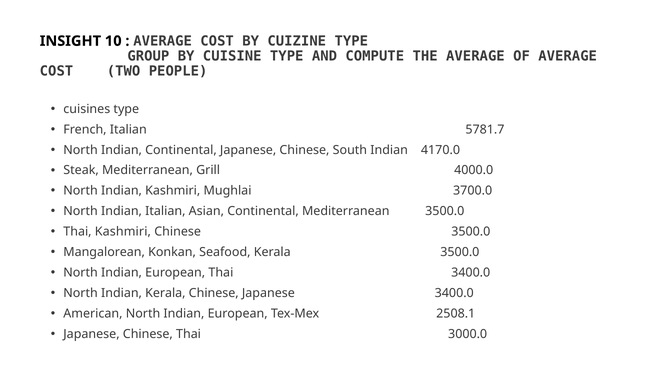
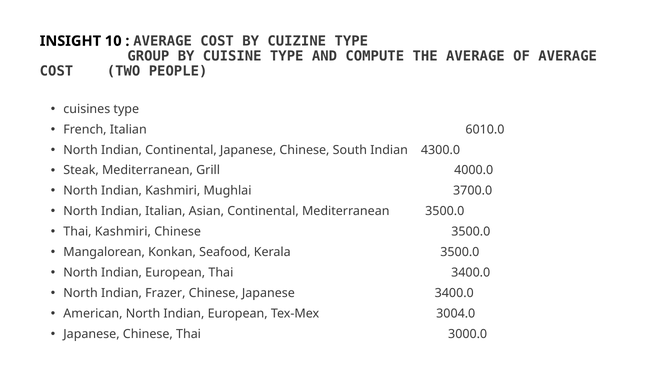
5781.7: 5781.7 -> 6010.0
4170.0: 4170.0 -> 4300.0
Indian Kerala: Kerala -> Frazer
2508.1: 2508.1 -> 3004.0
